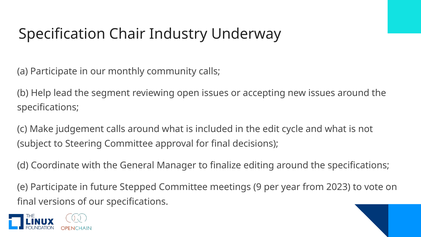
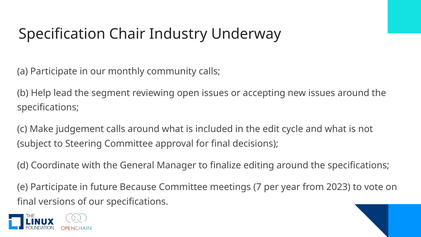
Stepped: Stepped -> Because
9: 9 -> 7
